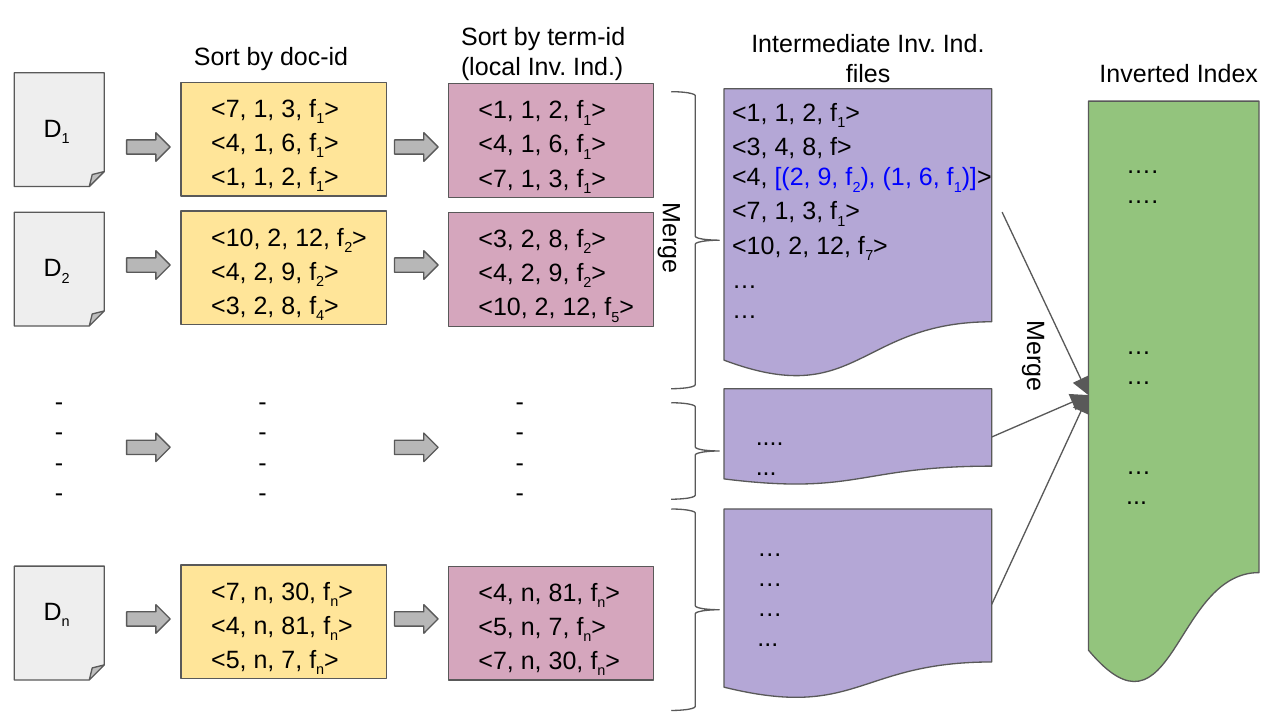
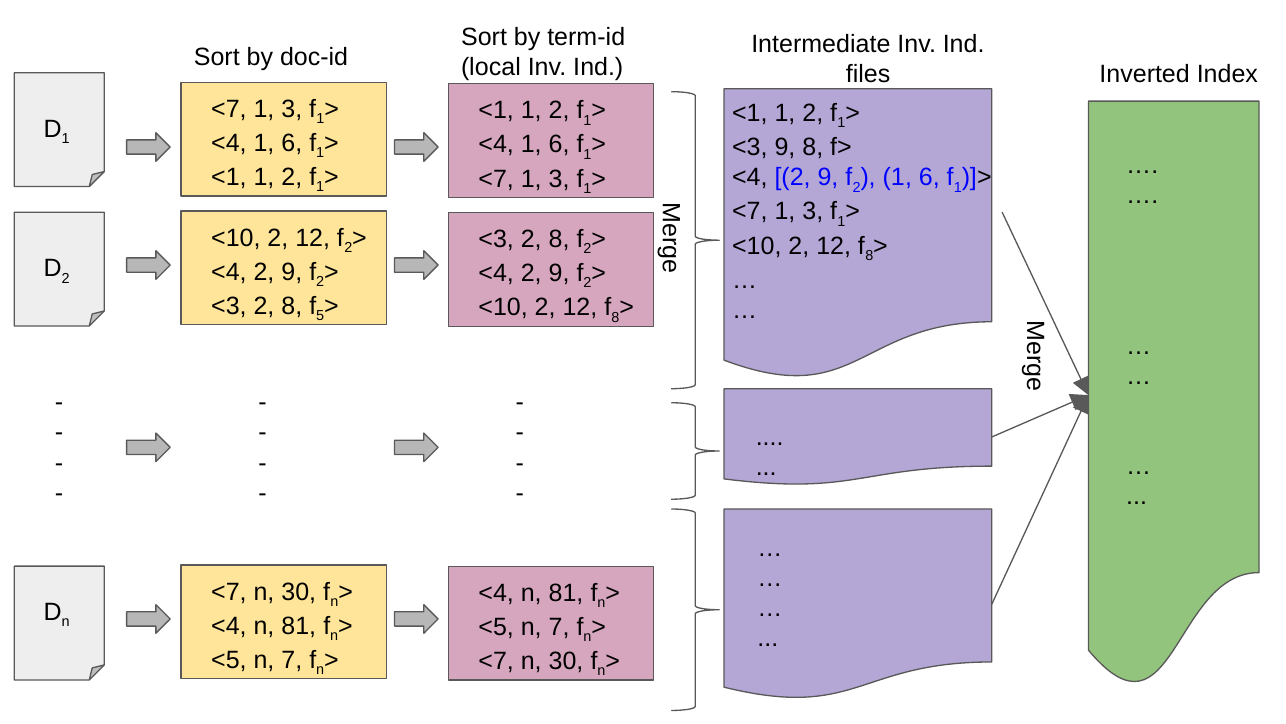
<3 4: 4 -> 9
7 at (869, 255): 7 -> 8
4 at (320, 316): 4 -> 5
5 at (615, 317): 5 -> 8
